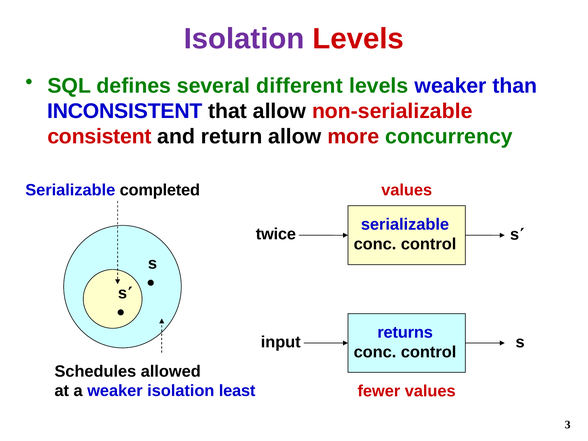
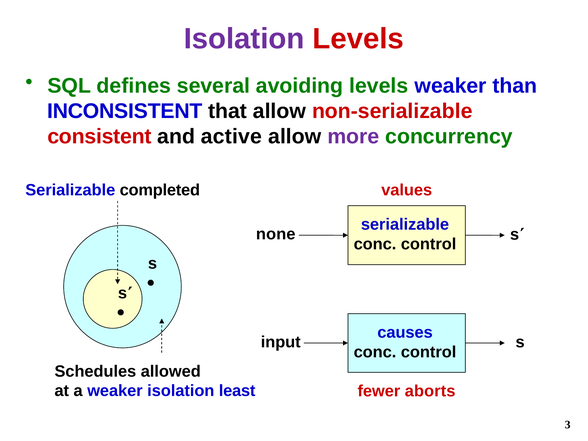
different: different -> avoiding
return: return -> active
more colour: red -> purple
twice: twice -> none
returns: returns -> causes
fewer values: values -> aborts
